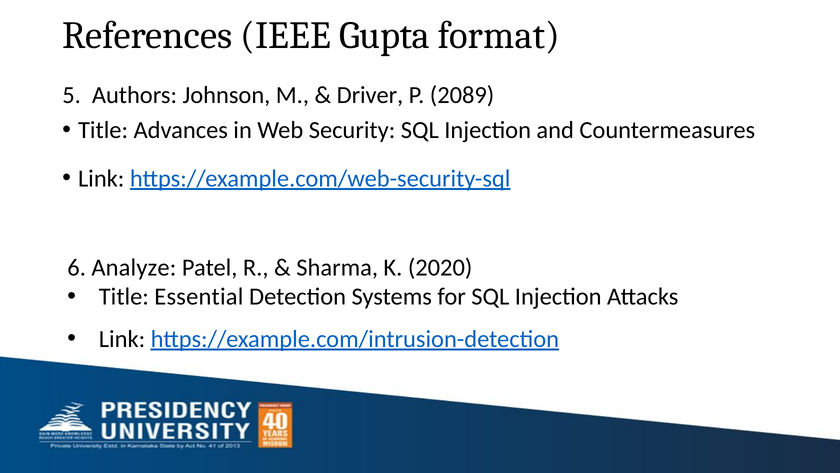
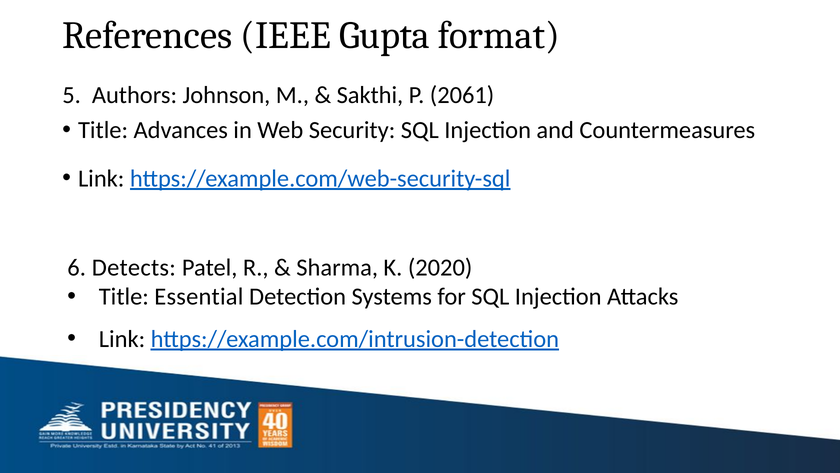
Driver: Driver -> Sakthi
2089: 2089 -> 2061
Analyze: Analyze -> Detects
